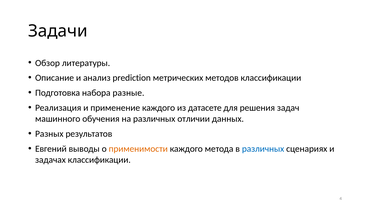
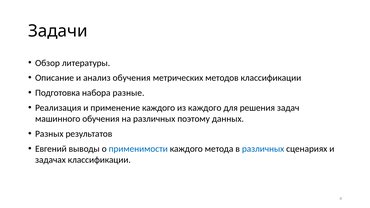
анализ prediction: prediction -> обучения
из датасете: датасете -> каждого
отличии: отличии -> поэтому
применимости colour: orange -> blue
